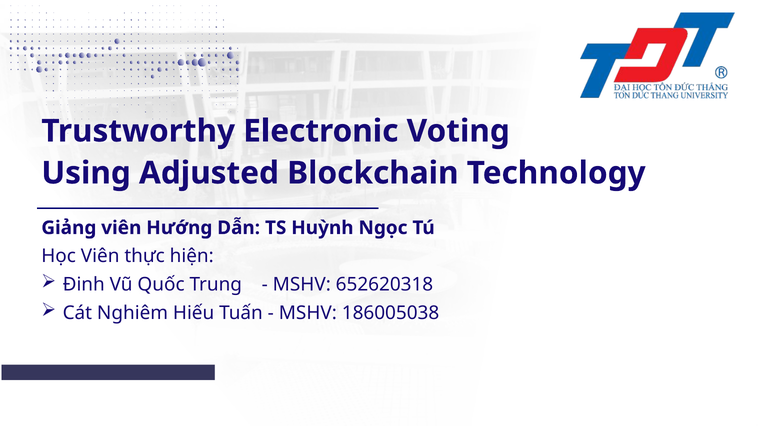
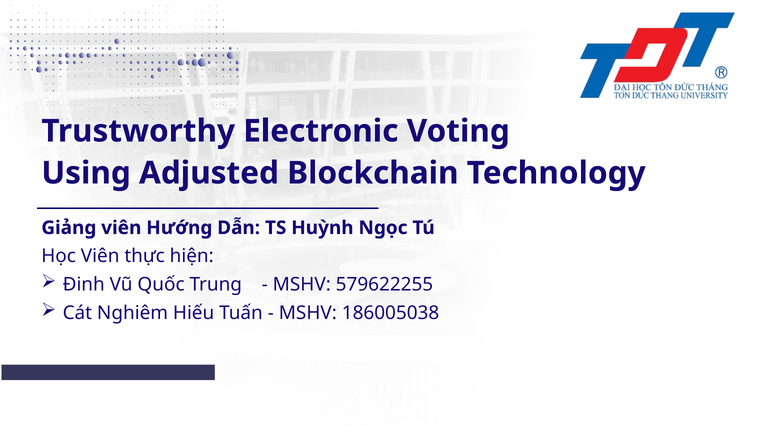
652620318: 652620318 -> 579622255
